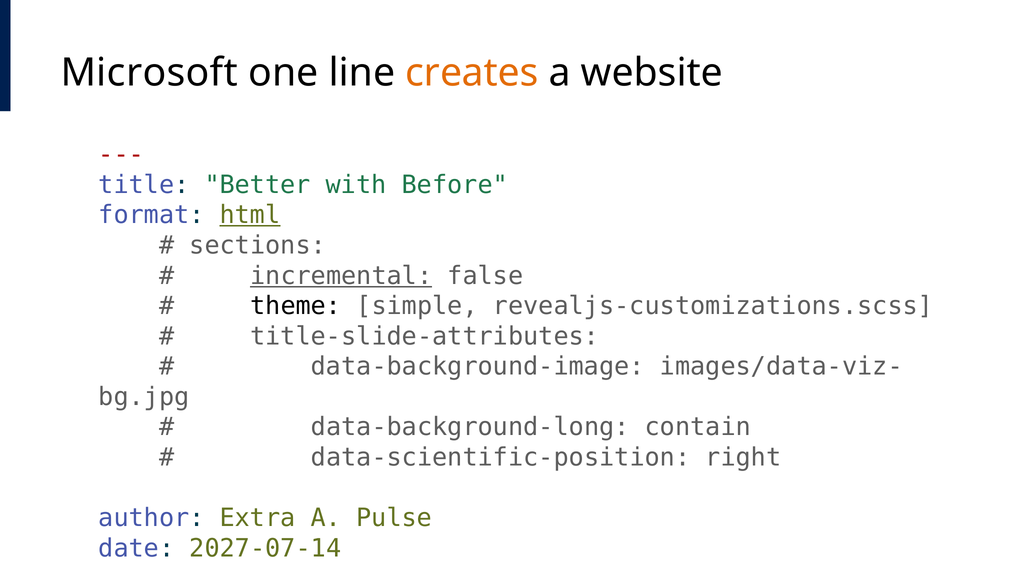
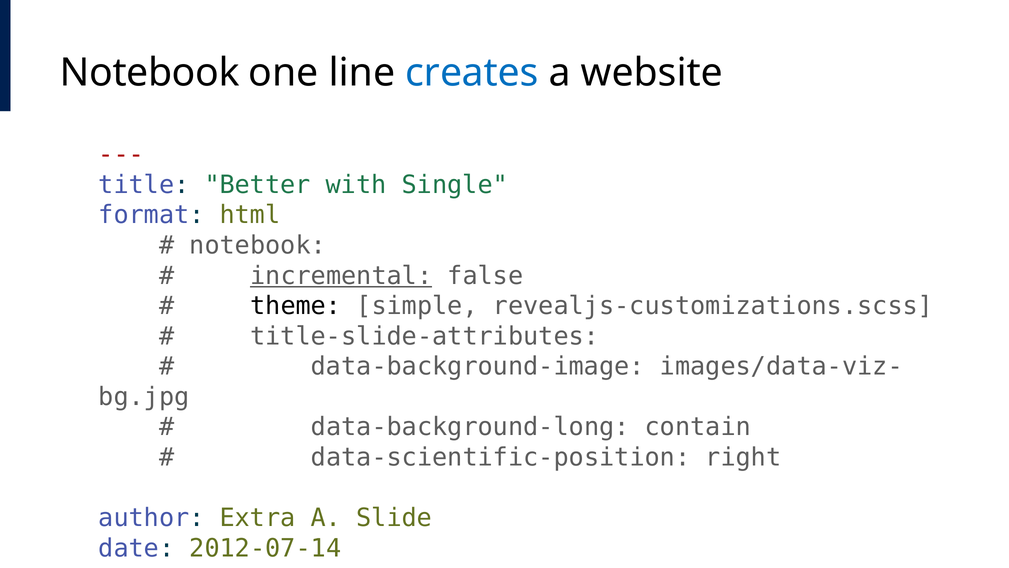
Microsoft at (149, 73): Microsoft -> Notebook
creates colour: orange -> blue
Before: Before -> Single
html at (250, 215) underline: present -> none
sections at (258, 245): sections -> notebook
Pulse: Pulse -> Slide
2027-07-14: 2027-07-14 -> 2012-07-14
